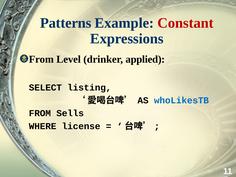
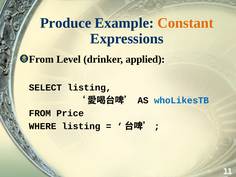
Patterns: Patterns -> Produce
Constant colour: red -> orange
Sells: Sells -> Price
WHERE license: license -> listing
